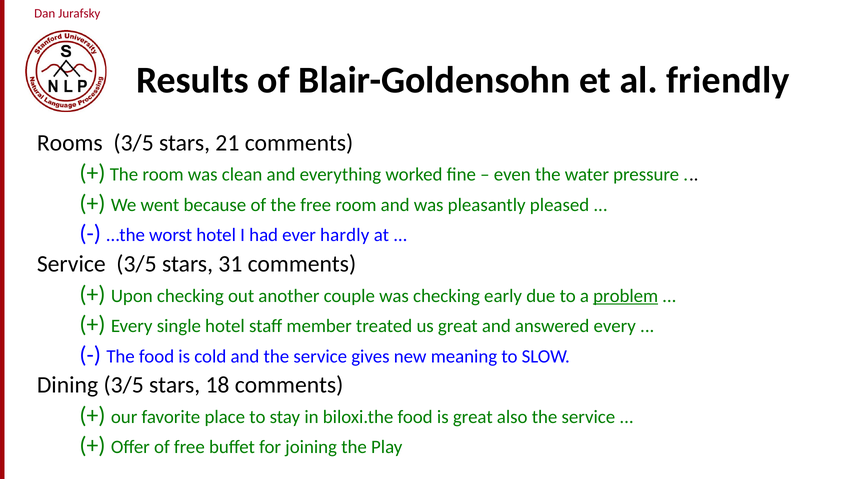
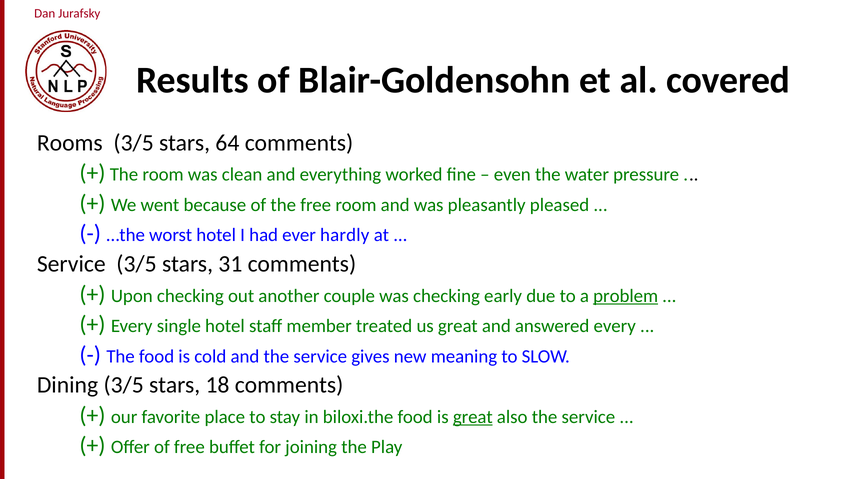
friendly: friendly -> covered
21: 21 -> 64
great at (473, 417) underline: none -> present
